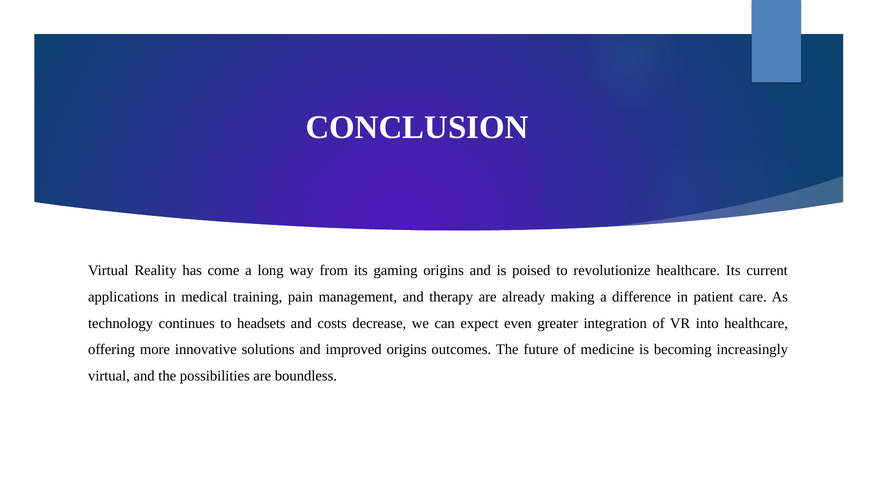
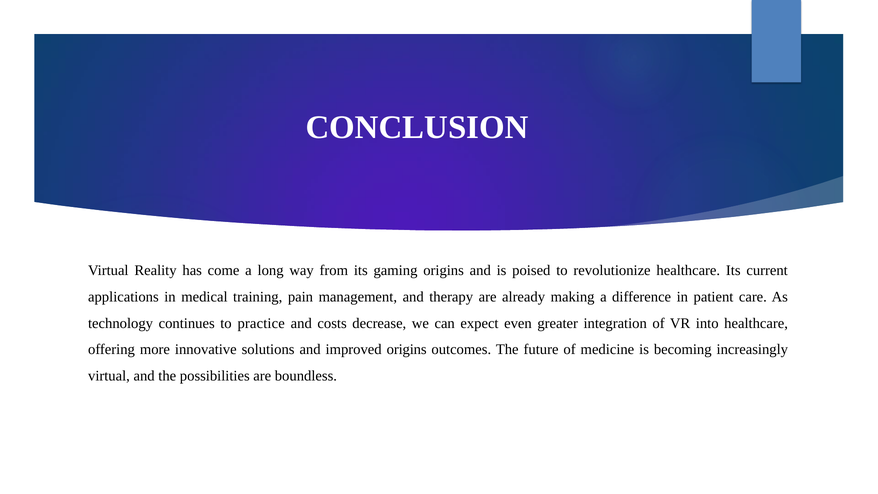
headsets: headsets -> practice
